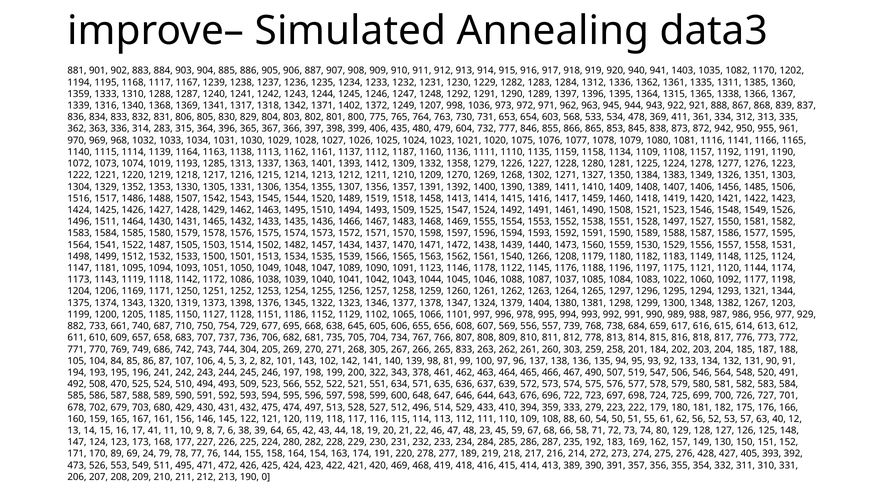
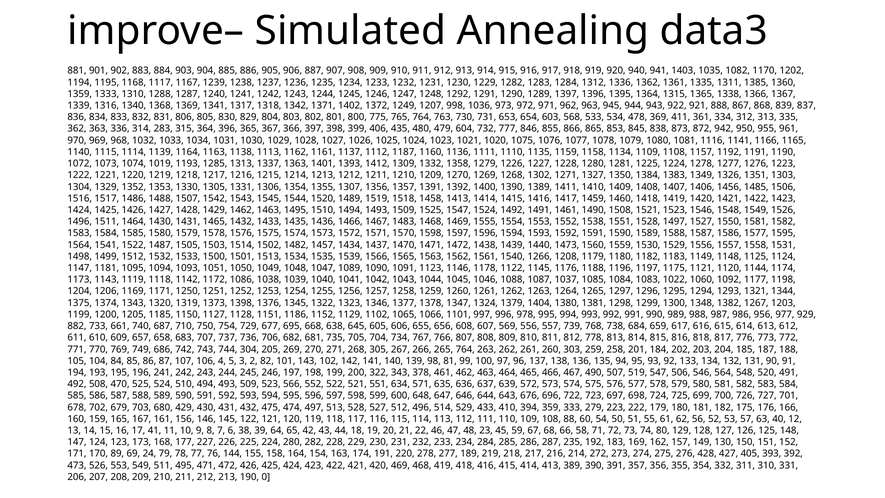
265 833: 833 -> 764
